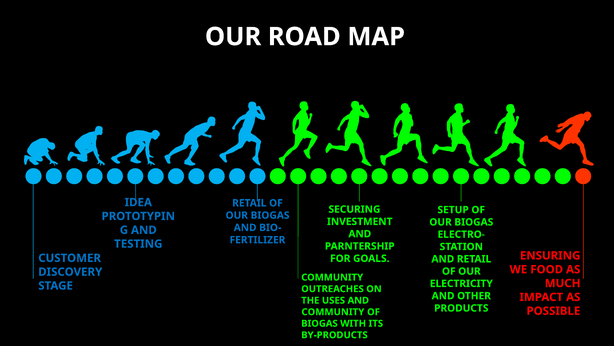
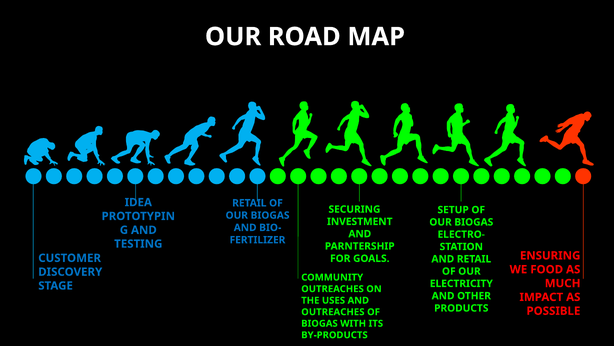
COMMUNITY at (333, 311): COMMUNITY -> OUTREACHES
